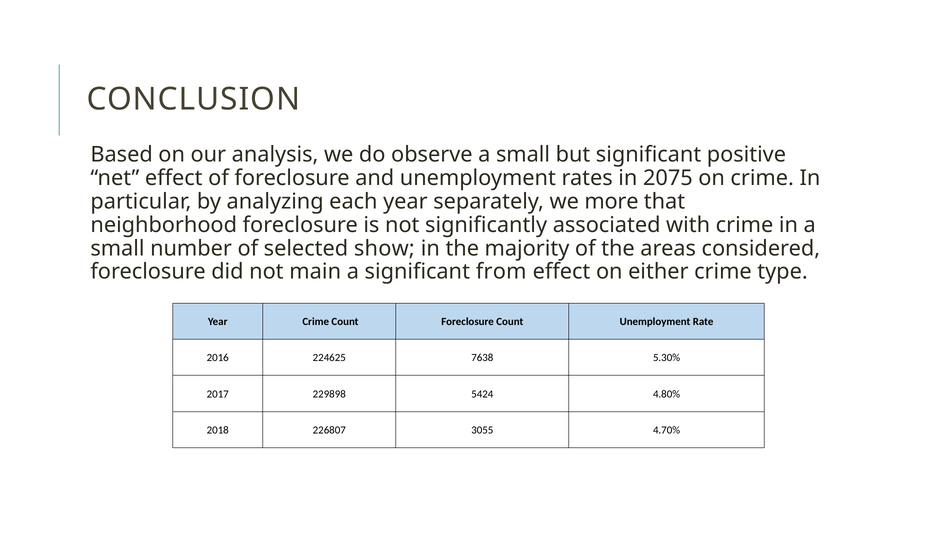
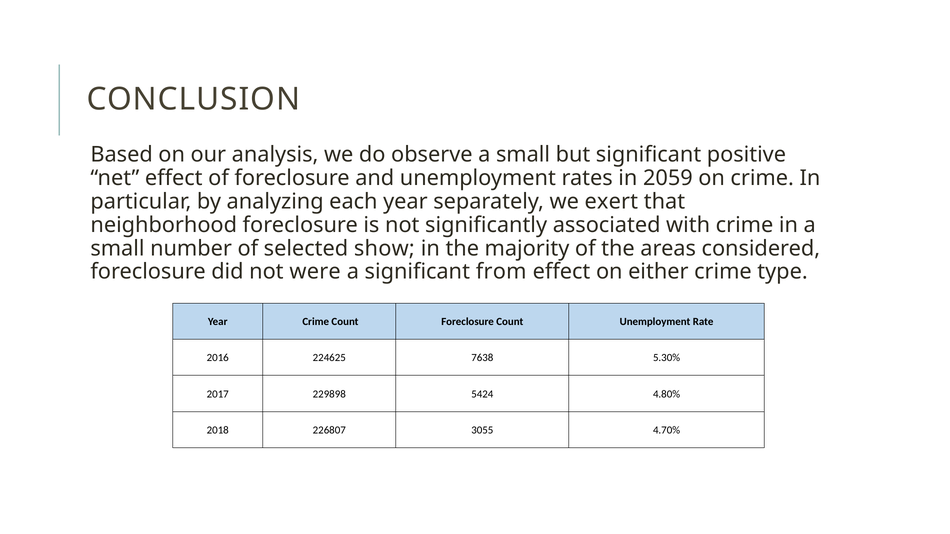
2075: 2075 -> 2059
more: more -> exert
main: main -> were
